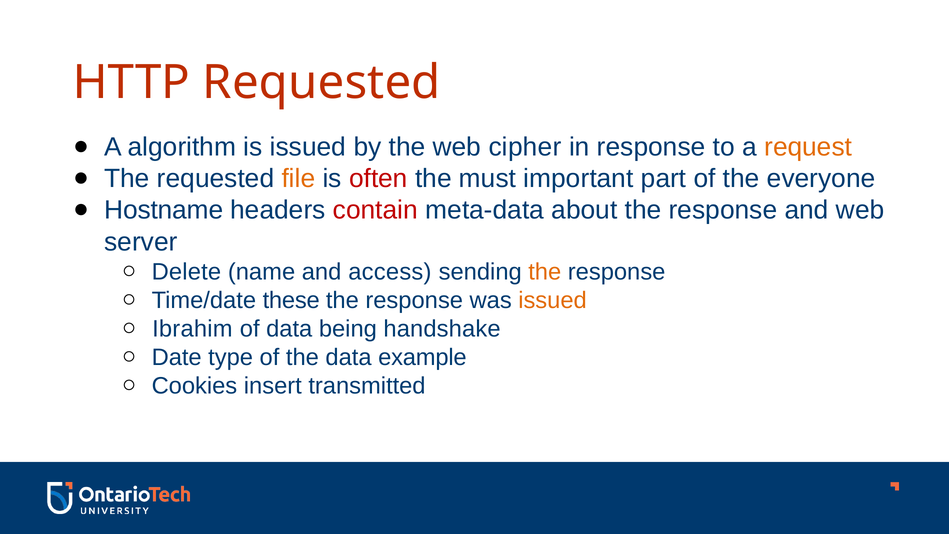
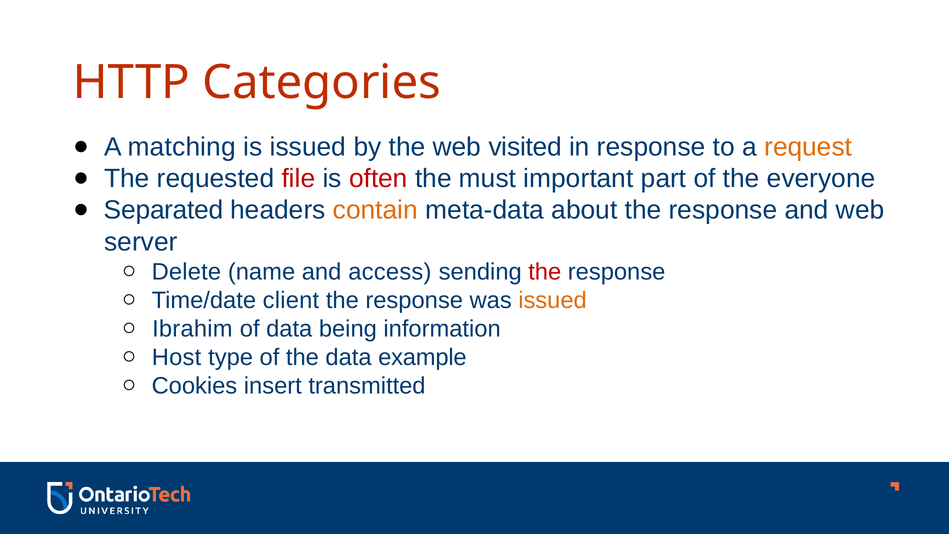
HTTP Requested: Requested -> Categories
algorithm: algorithm -> matching
cipher: cipher -> visited
file colour: orange -> red
Hostname: Hostname -> Separated
contain colour: red -> orange
the at (545, 272) colour: orange -> red
these: these -> client
handshake: handshake -> information
Date: Date -> Host
